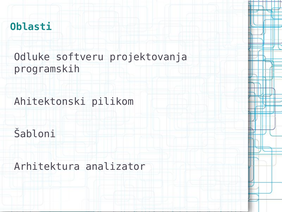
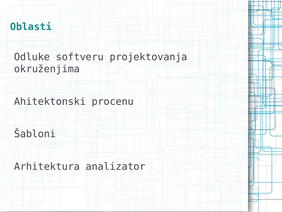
programskih: programskih -> okruženjima
pilikom: pilikom -> procenu
